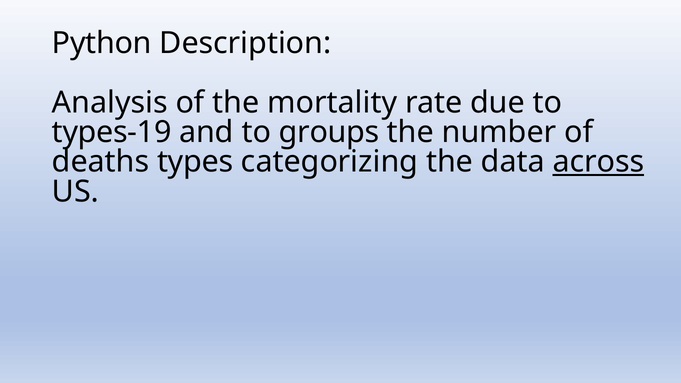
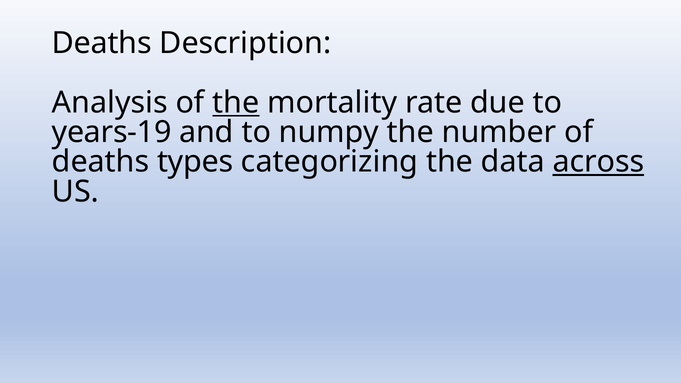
Python at (102, 43): Python -> Deaths
the at (236, 103) underline: none -> present
types-19: types-19 -> years-19
groups: groups -> numpy
